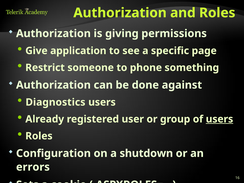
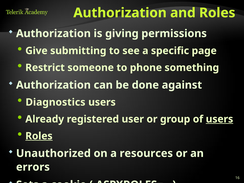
application: application -> submitting
Roles at (39, 136) underline: none -> present
Configuration: Configuration -> Unauthorized
shutdown: shutdown -> resources
